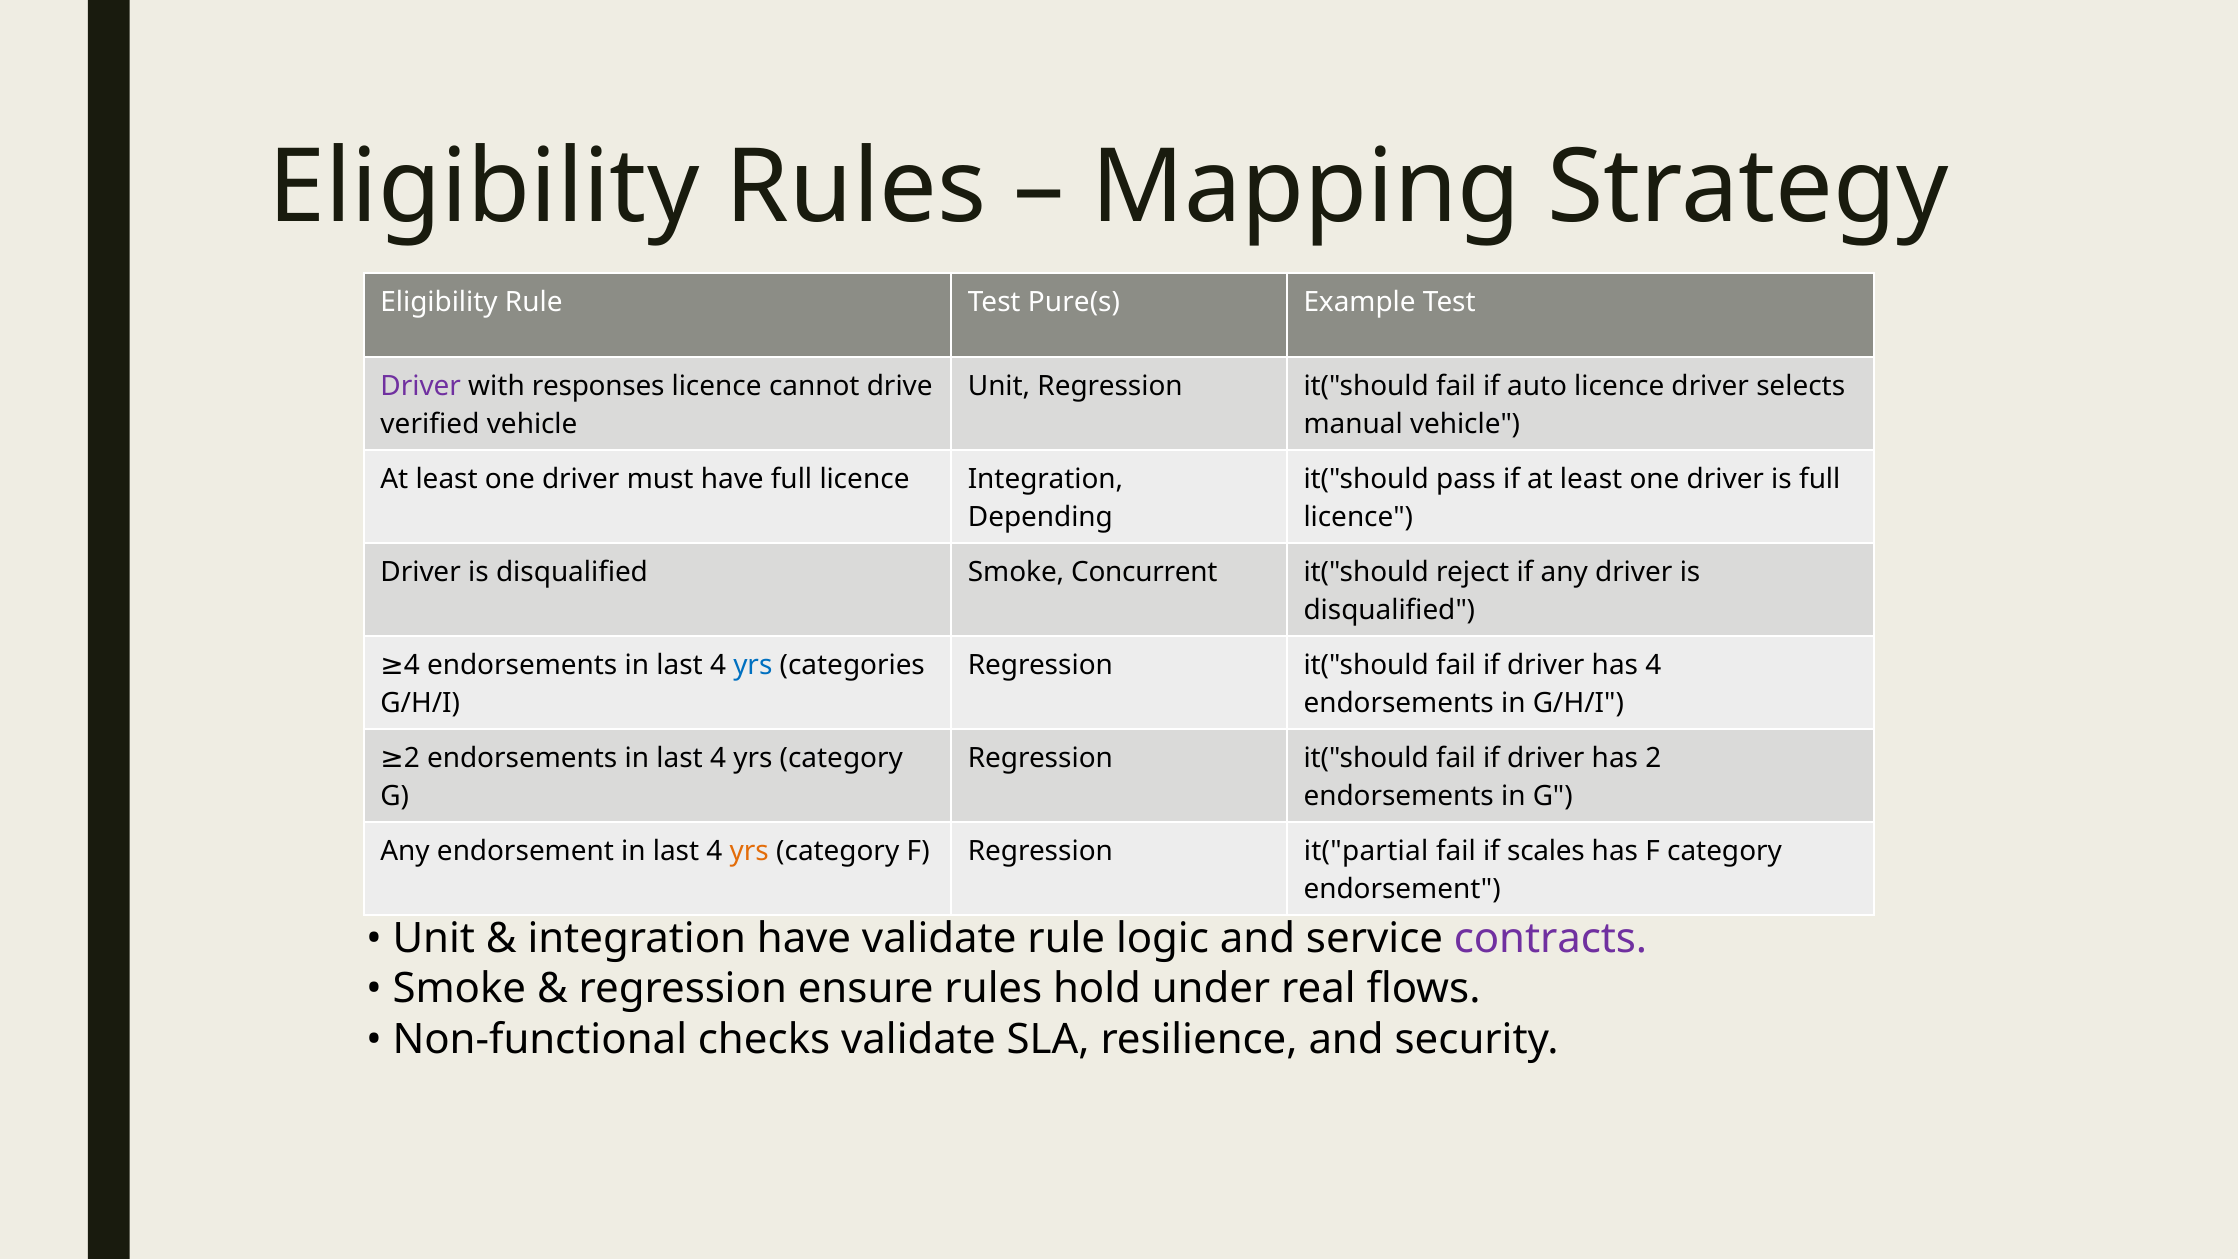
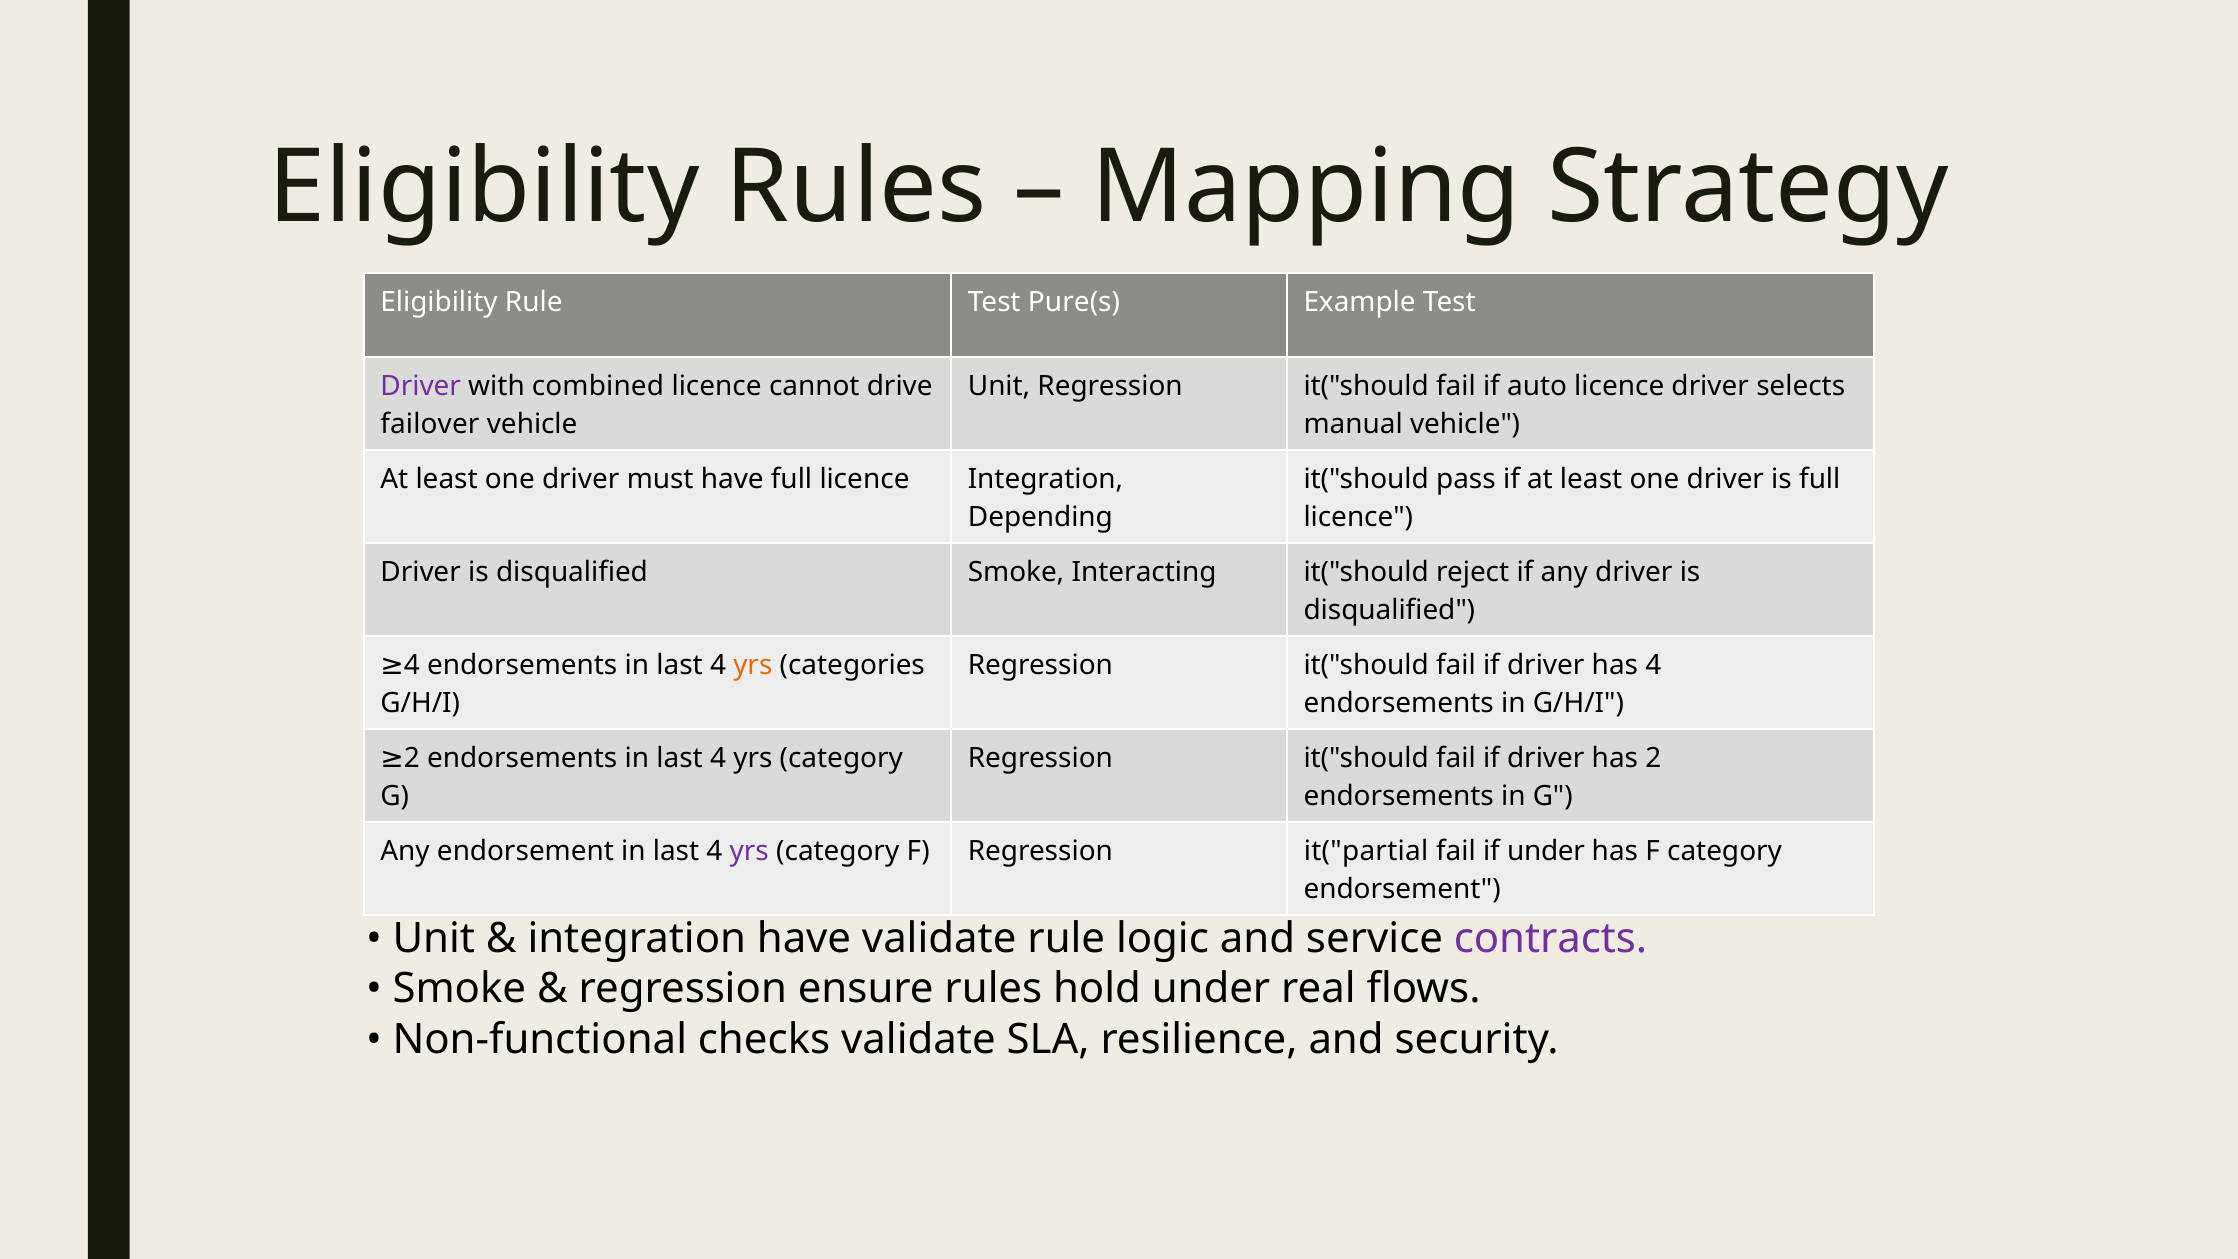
responses: responses -> combined
verified: verified -> failover
Concurrent: Concurrent -> Interacting
yrs at (753, 665) colour: blue -> orange
yrs at (749, 851) colour: orange -> purple
if scales: scales -> under
